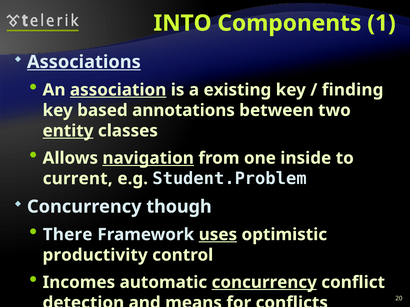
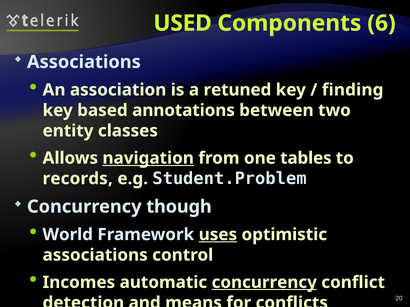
INTO: INTO -> USED
1: 1 -> 6
Associations at (84, 62) underline: present -> none
association underline: present -> none
existing: existing -> retuned
entity underline: present -> none
inside: inside -> tables
current: current -> records
There: There -> World
productivity at (95, 255): productivity -> associations
